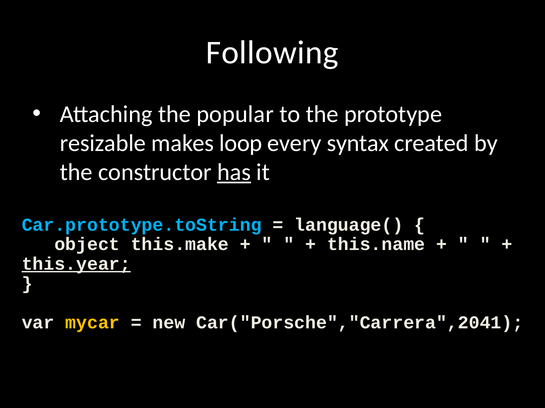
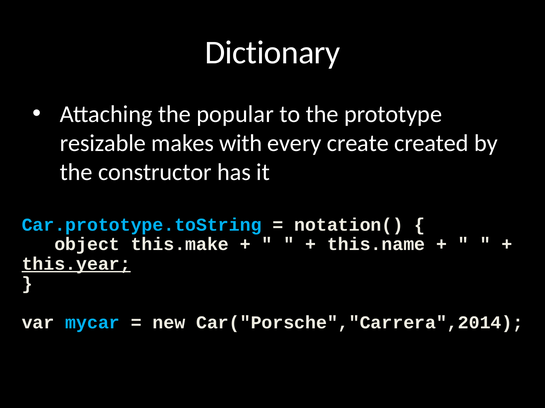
Following: Following -> Dictionary
loop: loop -> with
syntax: syntax -> create
has underline: present -> none
language(: language( -> notation(
mycar colour: yellow -> light blue
Car("Porsche","Carrera",2041: Car("Porsche","Carrera",2041 -> Car("Porsche","Carrera",2014
